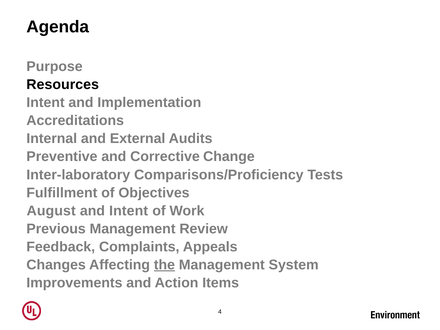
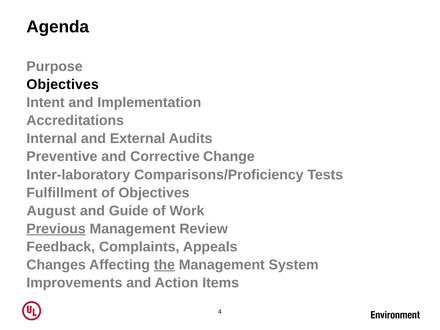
Resources at (63, 85): Resources -> Objectives
and Intent: Intent -> Guide
Previous underline: none -> present
